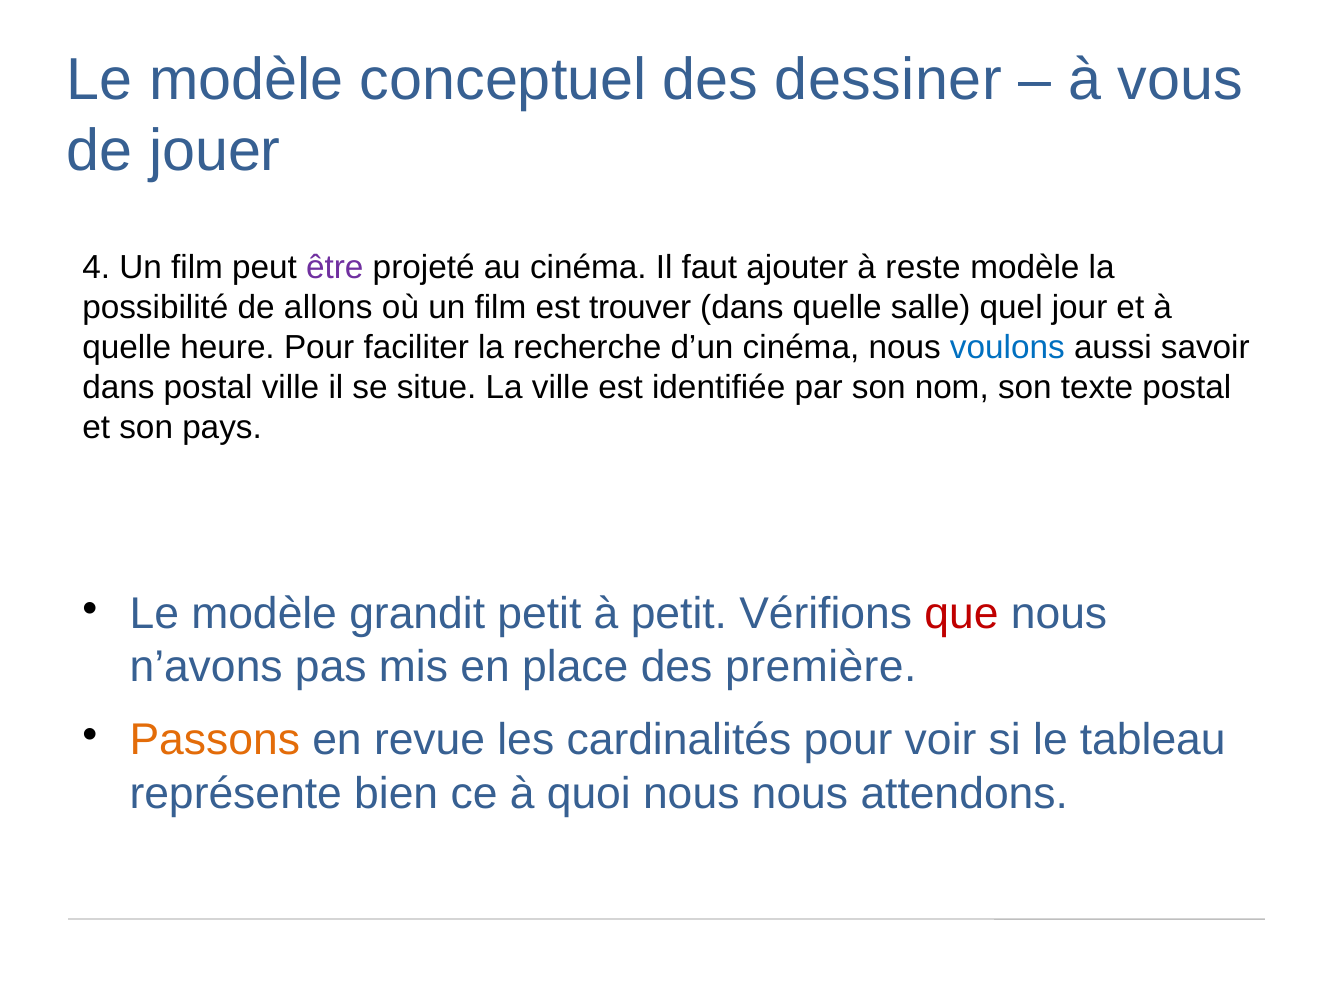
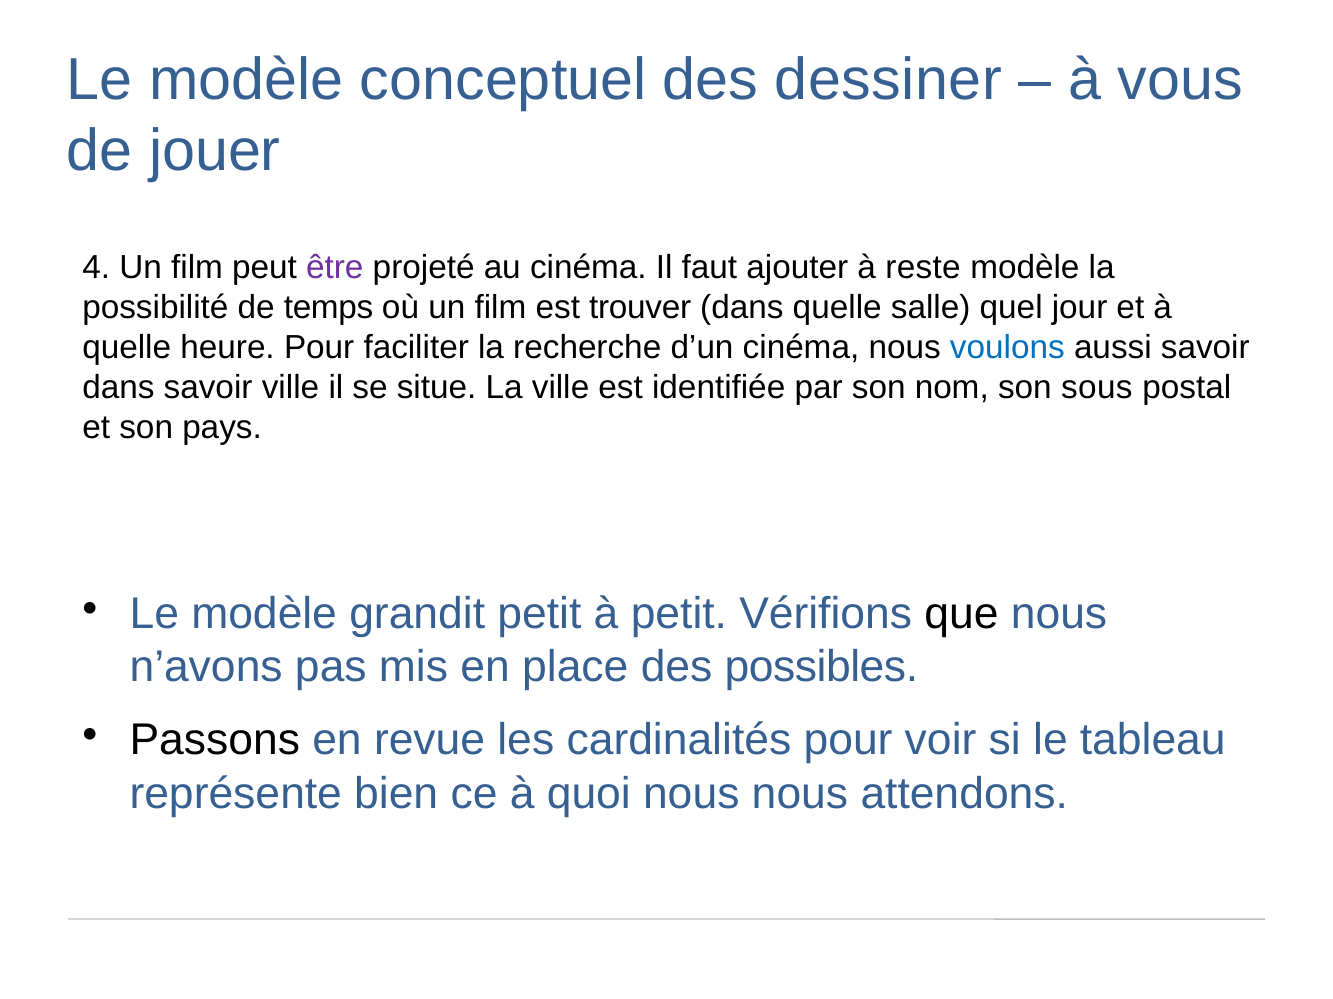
allons: allons -> temps
dans postal: postal -> savoir
texte: texte -> sous
que colour: red -> black
première: première -> possibles
Passons colour: orange -> black
